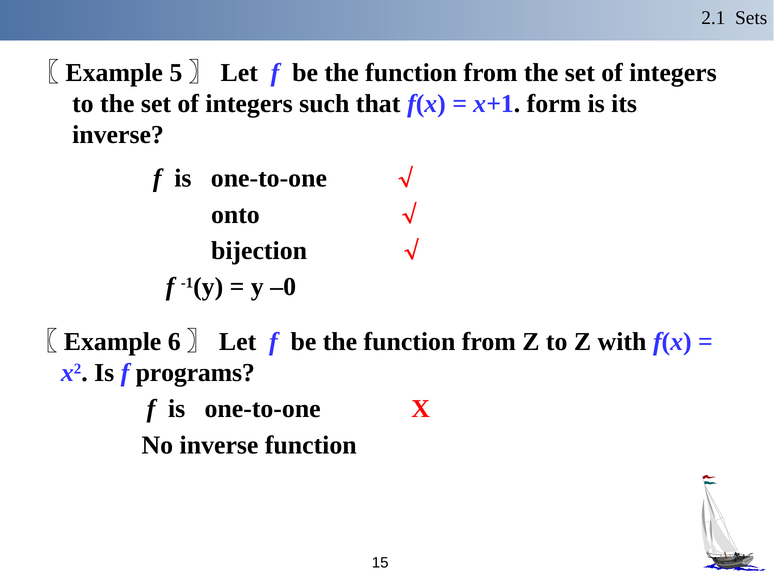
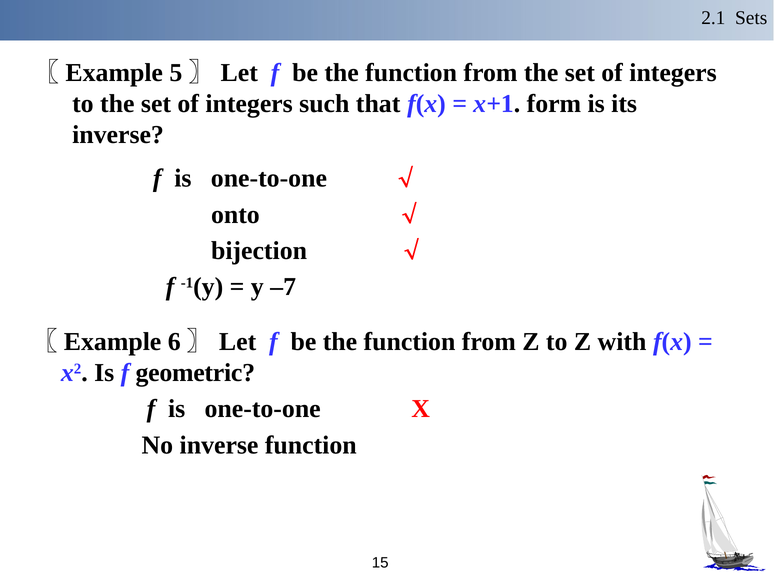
–0: –0 -> –7
programs: programs -> geometric
